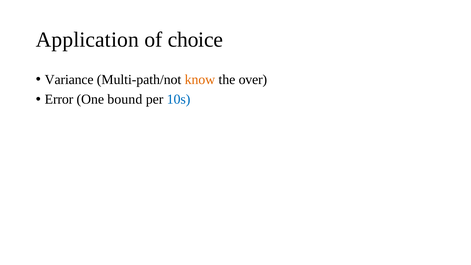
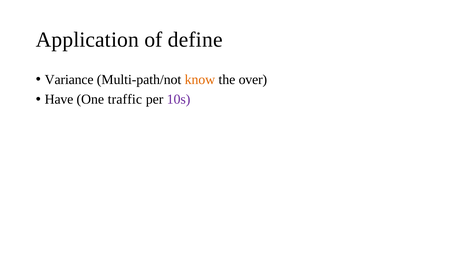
choice: choice -> define
Error: Error -> Have
bound: bound -> traffic
10s colour: blue -> purple
